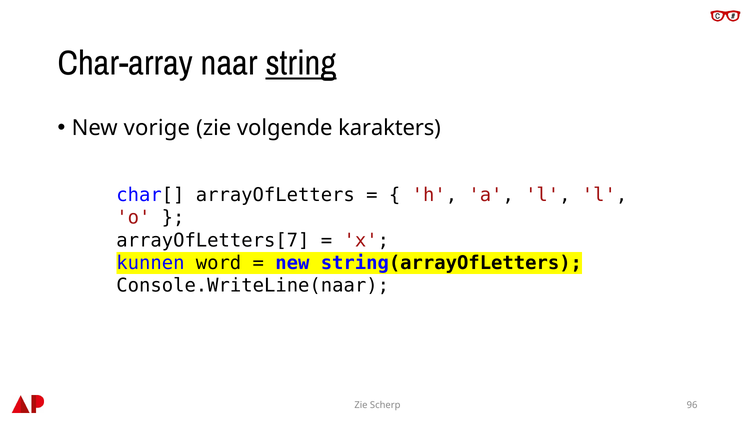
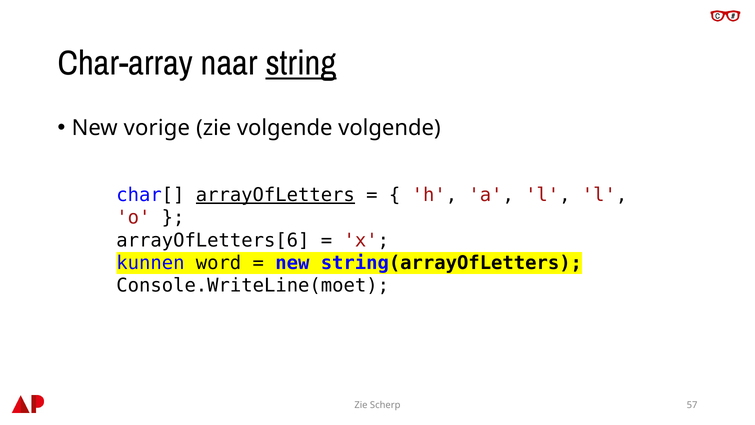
volgende karakters: karakters -> volgende
arrayOfLetters underline: none -> present
arrayOfLetters[7: arrayOfLetters[7 -> arrayOfLetters[6
Console.WriteLine(naar: Console.WriteLine(naar -> Console.WriteLine(moet
96: 96 -> 57
